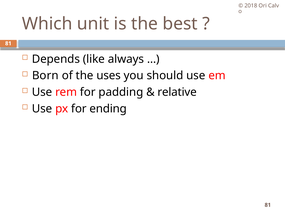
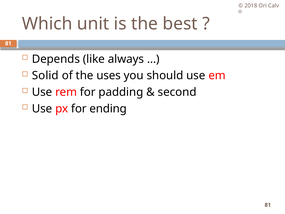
Born: Born -> Solid
relative: relative -> second
